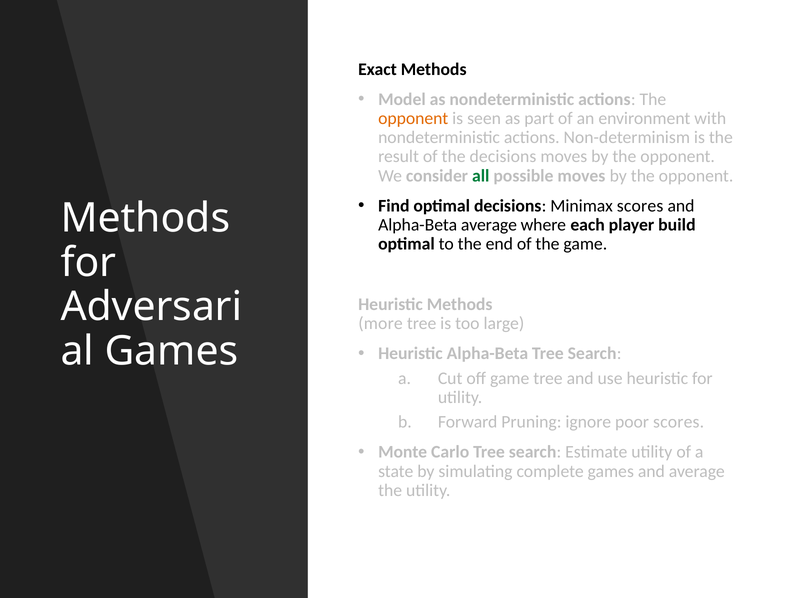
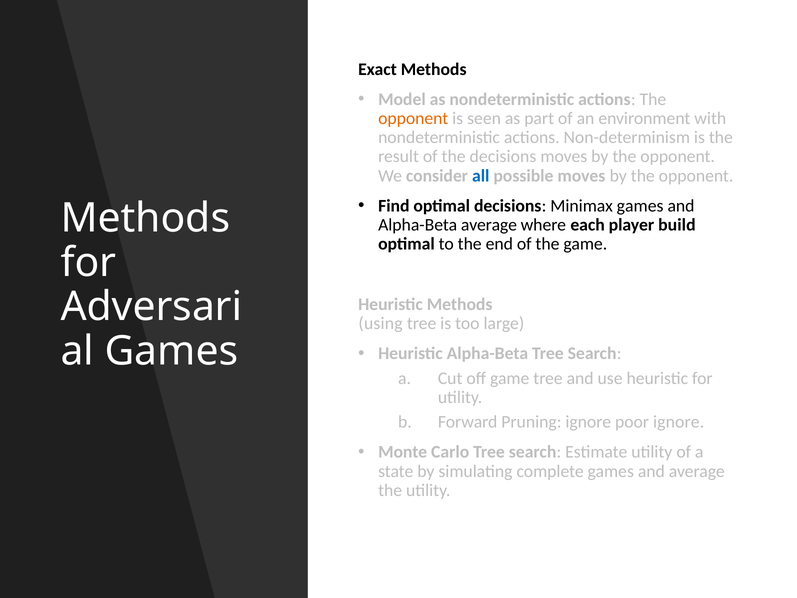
all colour: green -> blue
Minimax scores: scores -> games
more: more -> using
poor scores: scores -> ignore
